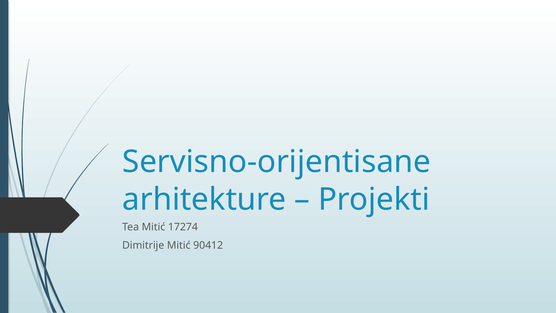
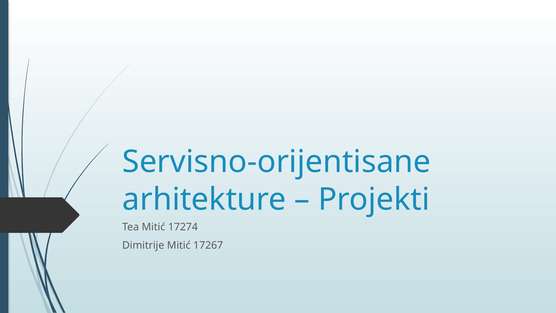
90412: 90412 -> 17267
